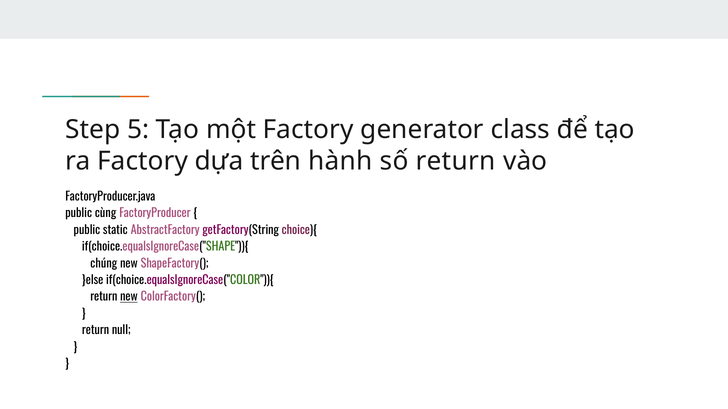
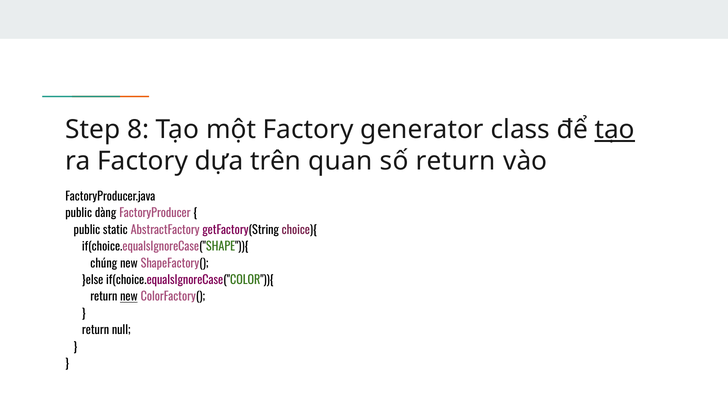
5: 5 -> 8
tạo at (615, 130) underline: none -> present
hành: hành -> quan
cùng: cùng -> dàng
